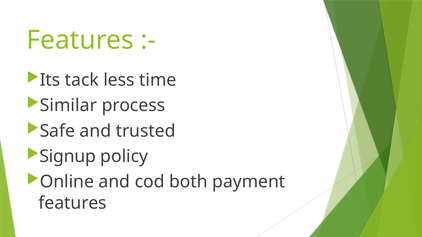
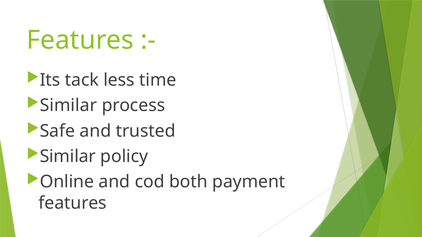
Signup at (68, 157): Signup -> Similar
